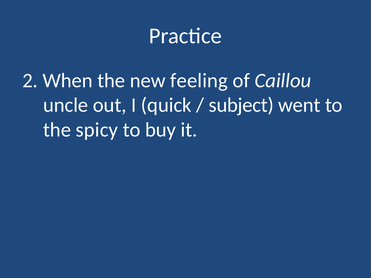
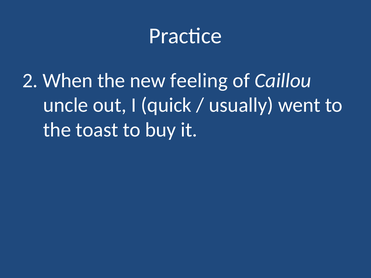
subject: subject -> usually
spicy: spicy -> toast
